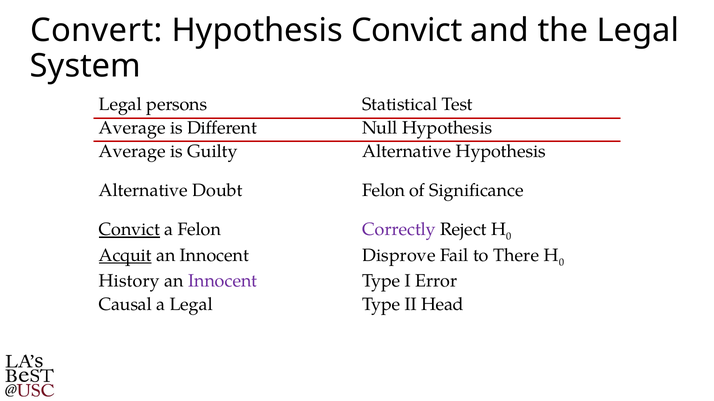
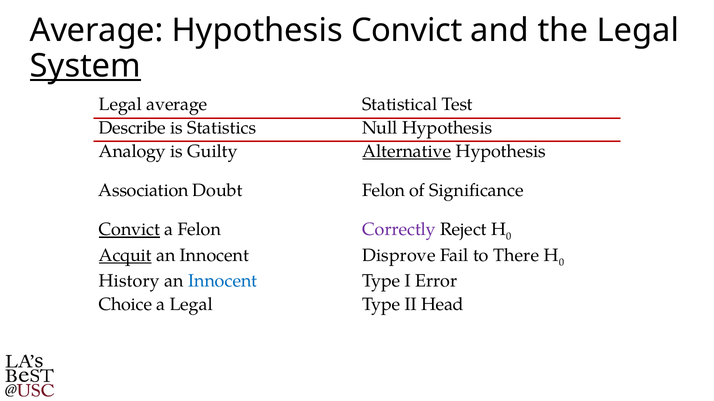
Convert at (96, 31): Convert -> Average
System underline: none -> present
Legal persons: persons -> average
Average at (132, 128): Average -> Describe
Different: Different -> Statistics
Average at (132, 151): Average -> Analogy
Alternative at (407, 151) underline: none -> present
Alternative at (143, 191): Alternative -> Association
Innocent at (223, 281) colour: purple -> blue
Causal: Causal -> Choice
